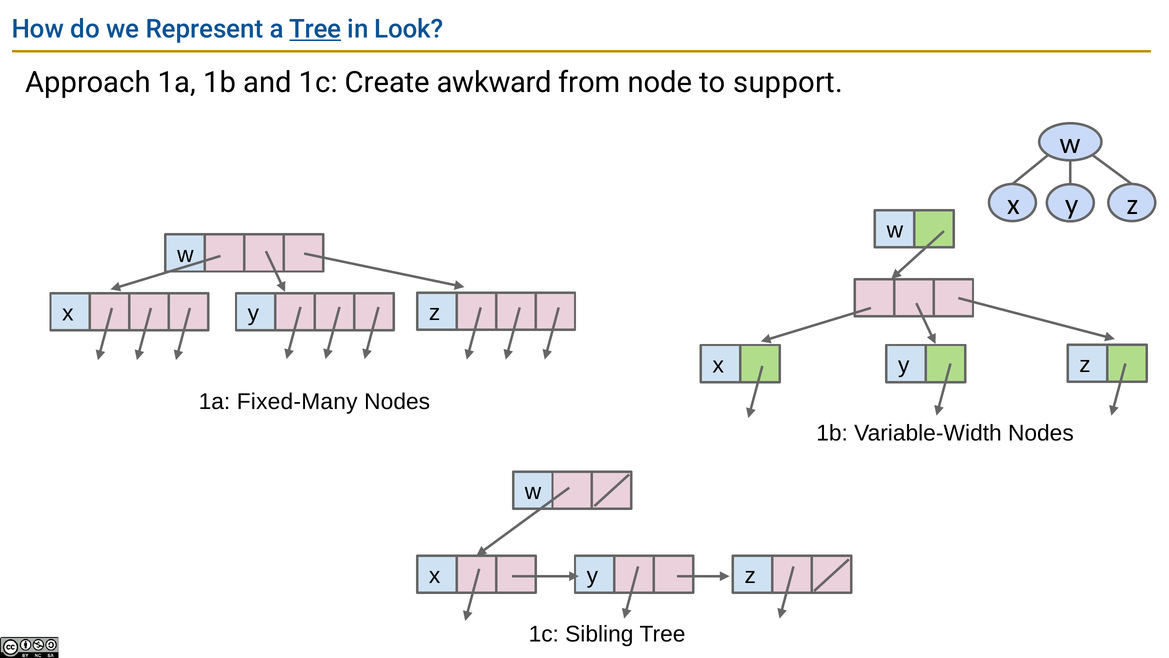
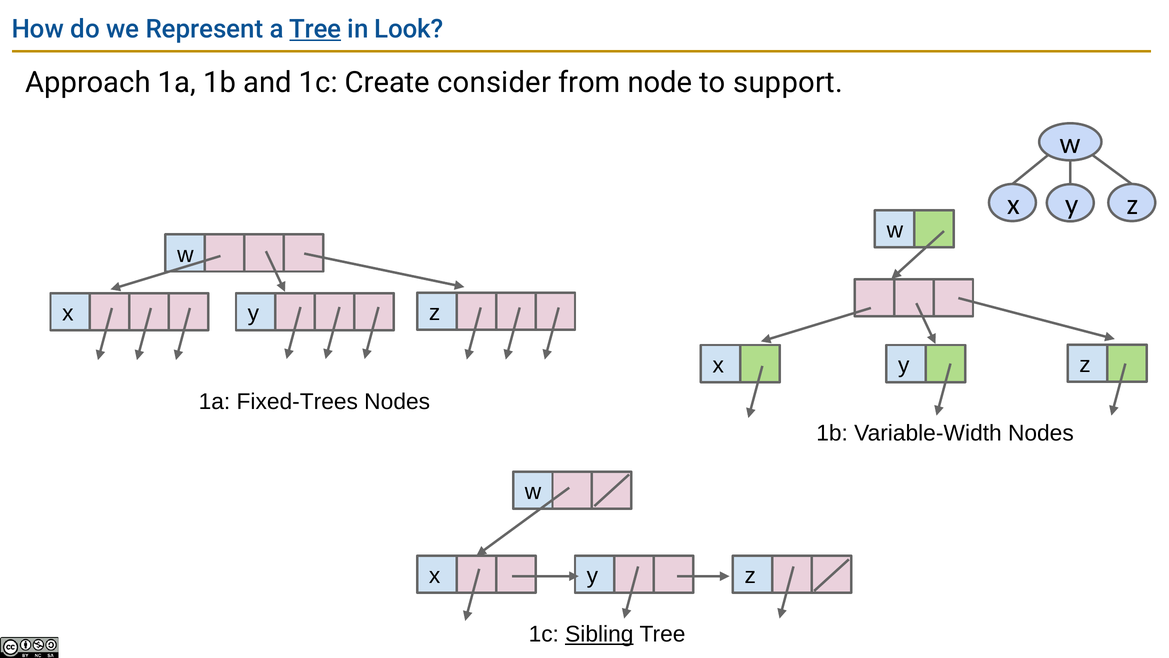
awkward: awkward -> consider
Fixed-Many: Fixed-Many -> Fixed-Trees
Sibling underline: none -> present
